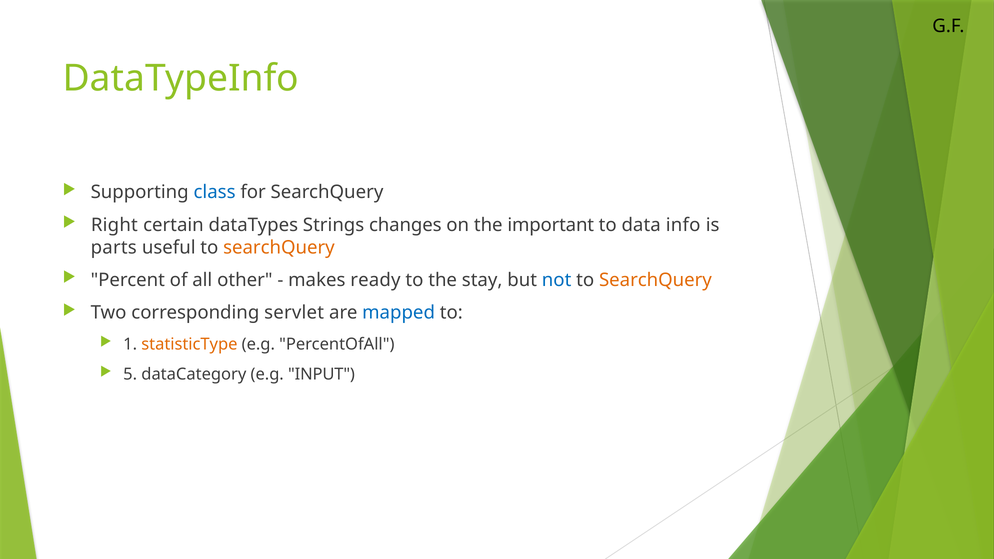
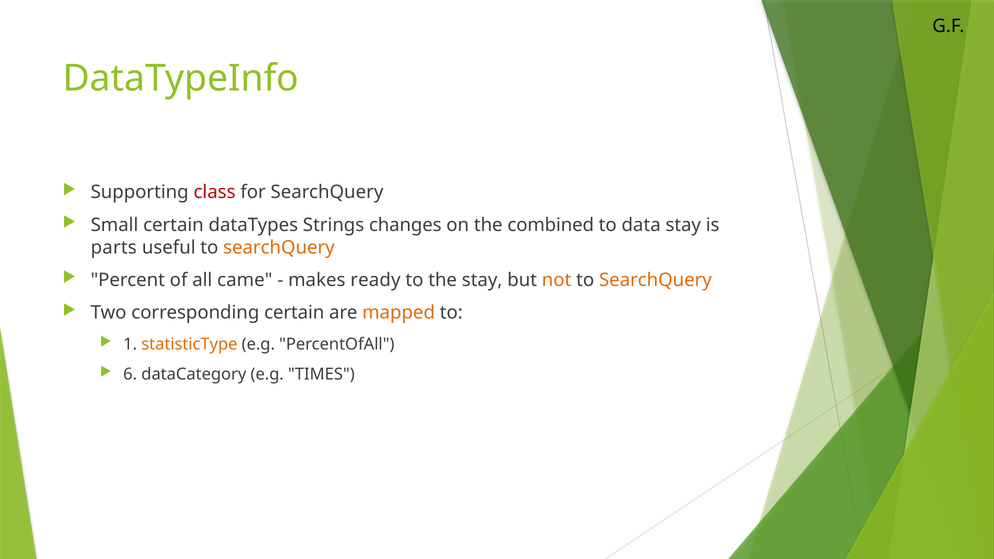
class colour: blue -> red
Right: Right -> Small
important: important -> combined
data info: info -> stay
other: other -> came
not colour: blue -> orange
corresponding servlet: servlet -> certain
mapped colour: blue -> orange
5: 5 -> 6
INPUT: INPUT -> TIMES
